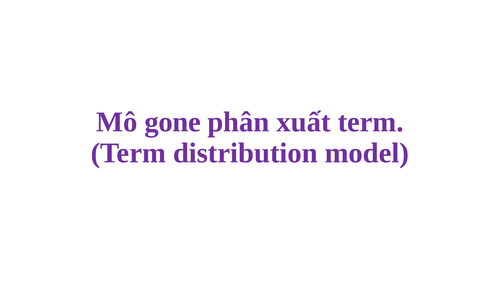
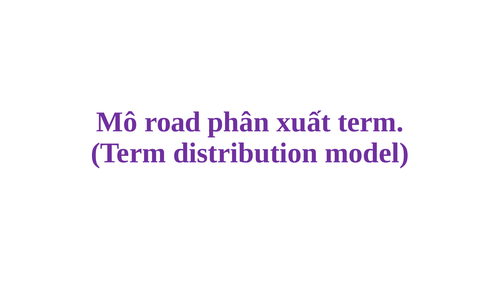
gone: gone -> road
